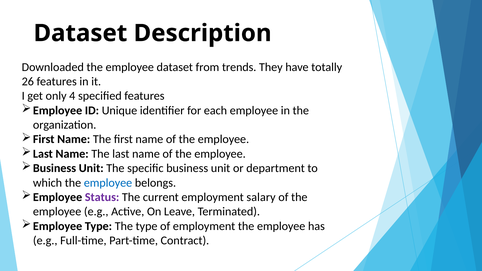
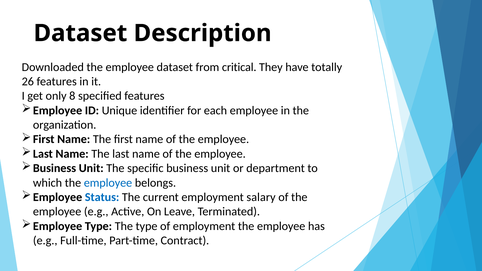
trends: trends -> critical
4: 4 -> 8
Status colour: purple -> blue
